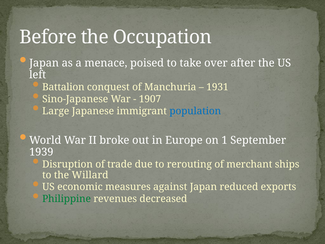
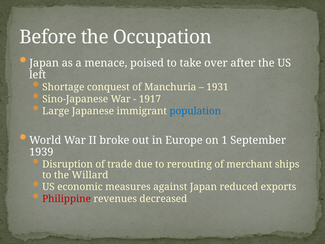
Battalion: Battalion -> Shortage
1907: 1907 -> 1917
Philippine colour: green -> red
